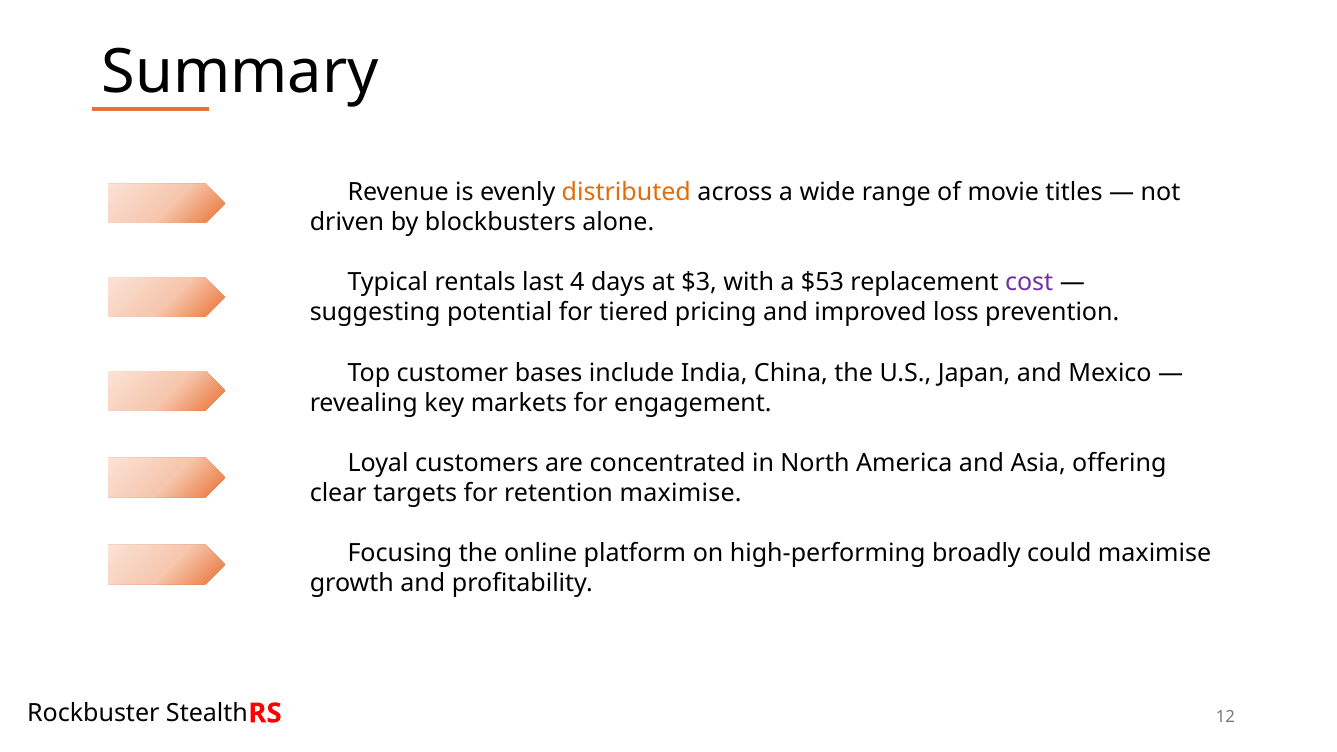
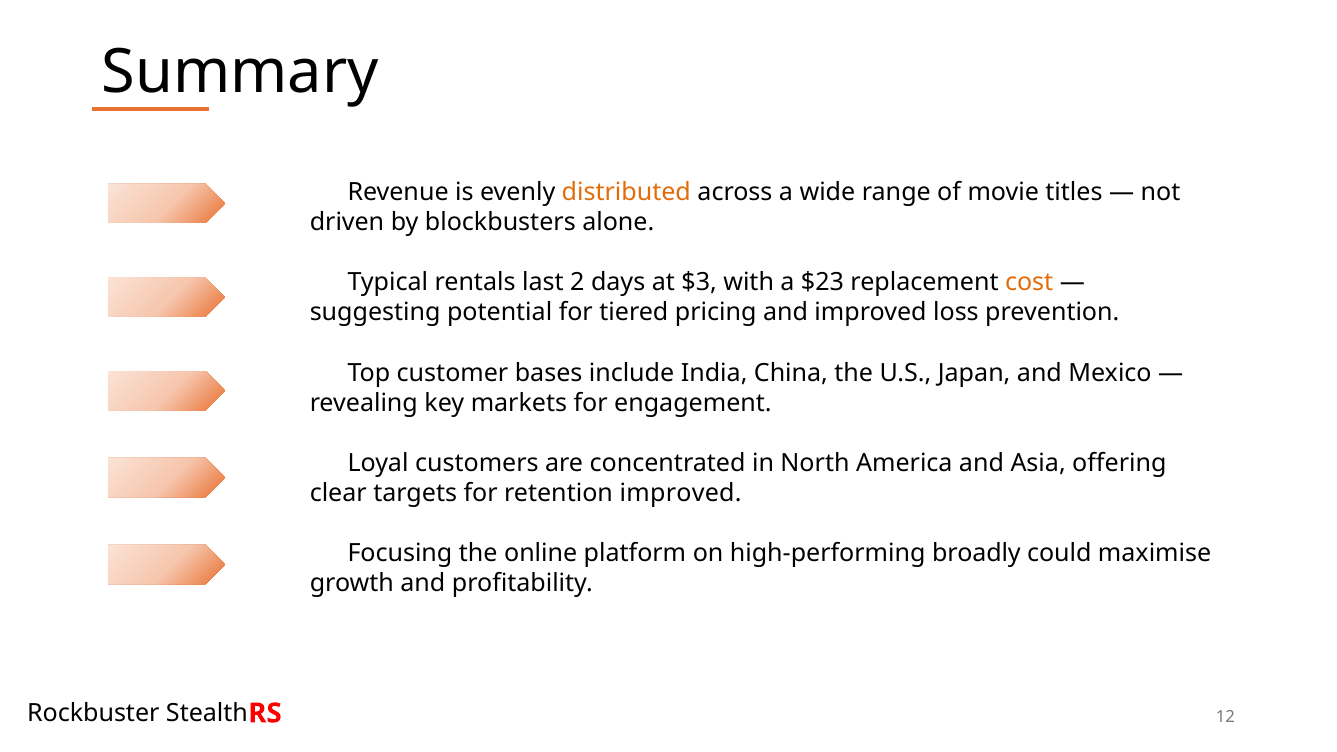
4: 4 -> 2
$53: $53 -> $23
cost colour: purple -> orange
retention maximise: maximise -> improved
